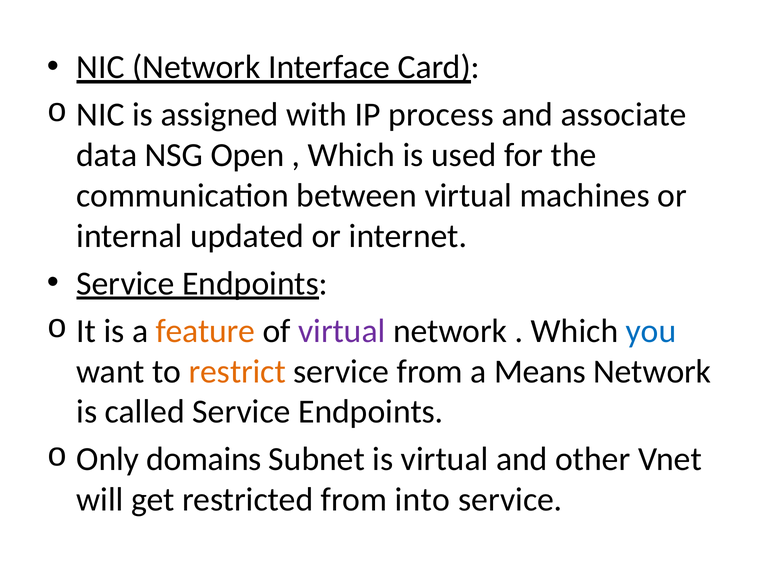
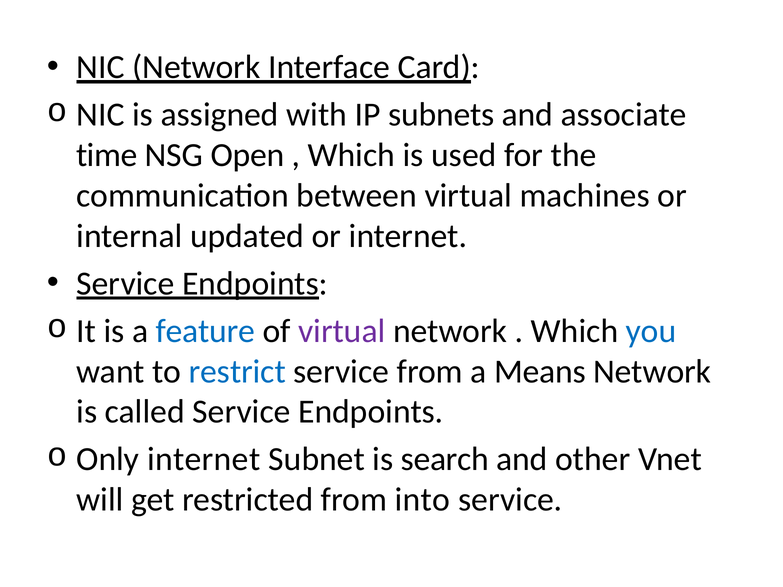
process: process -> subnets
data: data -> time
feature colour: orange -> blue
restrict colour: orange -> blue
Only domains: domains -> internet
is virtual: virtual -> search
